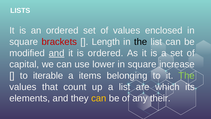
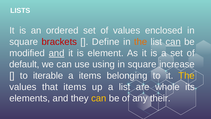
Length: Length -> Define
the at (141, 42) colour: black -> orange
can at (173, 42) underline: none -> present
is ordered: ordered -> element
capital: capital -> default
lower: lower -> using
The at (187, 75) colour: light green -> yellow
that count: count -> items
which: which -> whole
